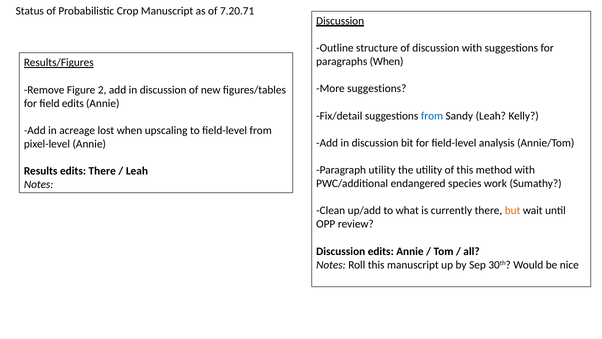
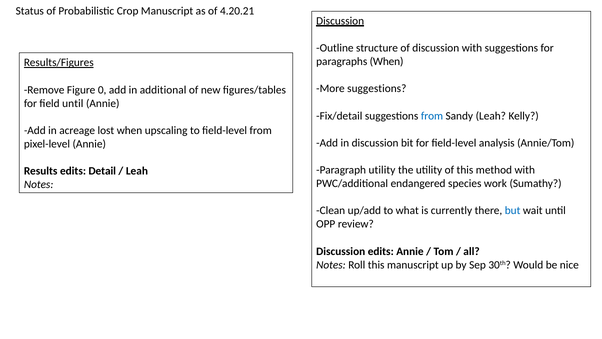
7.20.71: 7.20.71 -> 4.20.21
2: 2 -> 0
discussion at (163, 90): discussion -> additional
field edits: edits -> until
edits There: There -> Detail
but colour: orange -> blue
